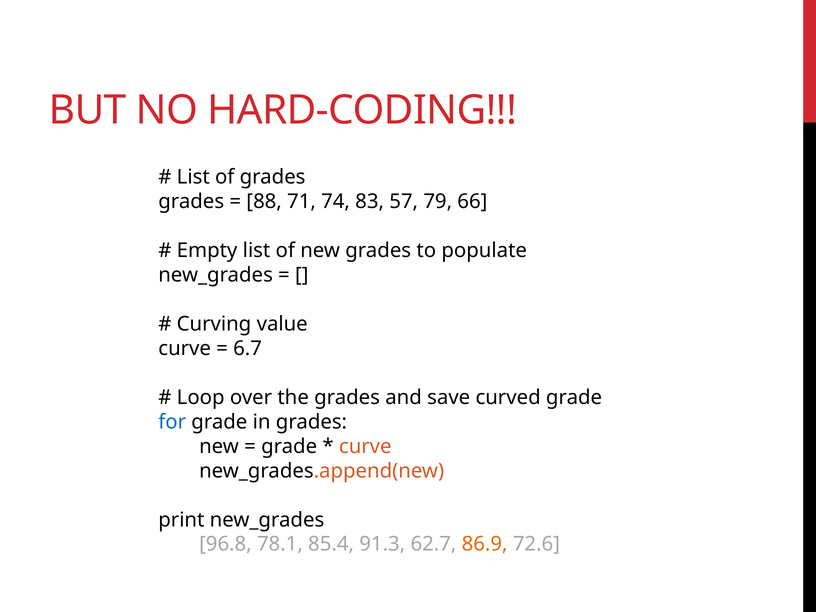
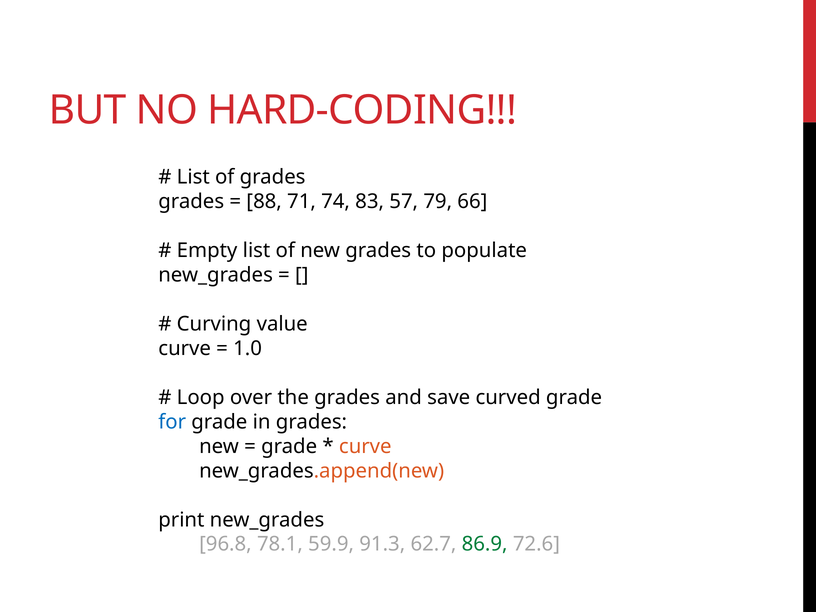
6.7: 6.7 -> 1.0
85.4: 85.4 -> 59.9
86.9 colour: orange -> green
